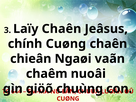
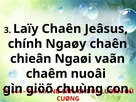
chính Cuøng: Cuøng -> Ngaøy
